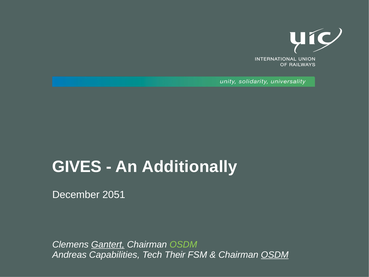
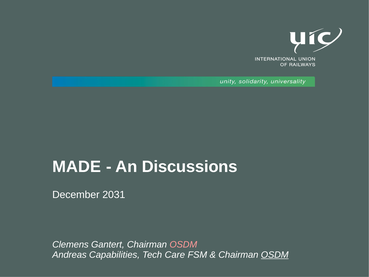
GIVES: GIVES -> MADE
Additionally: Additionally -> Discussions
2051: 2051 -> 2031
Gantert underline: present -> none
OSDM at (183, 244) colour: light green -> pink
Their: Their -> Care
